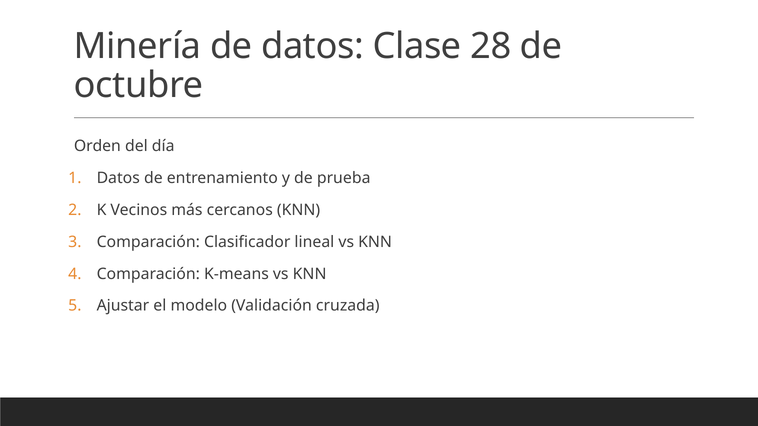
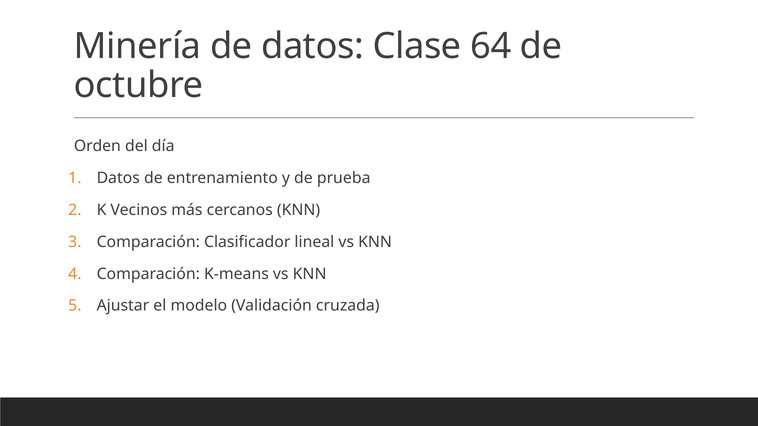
28: 28 -> 64
